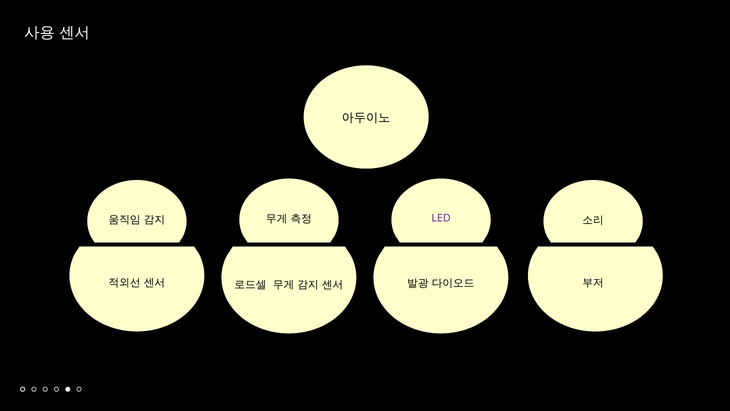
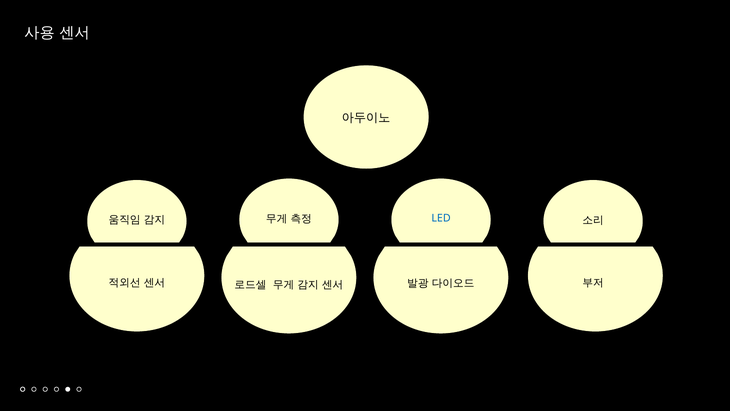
LED colour: purple -> blue
